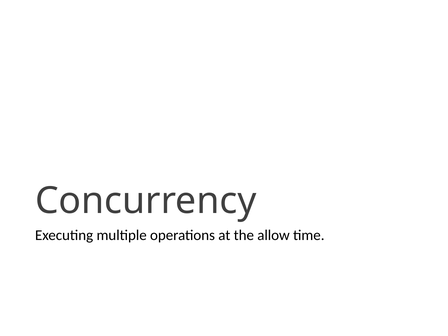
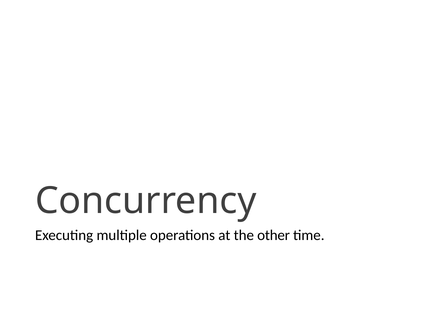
allow: allow -> other
